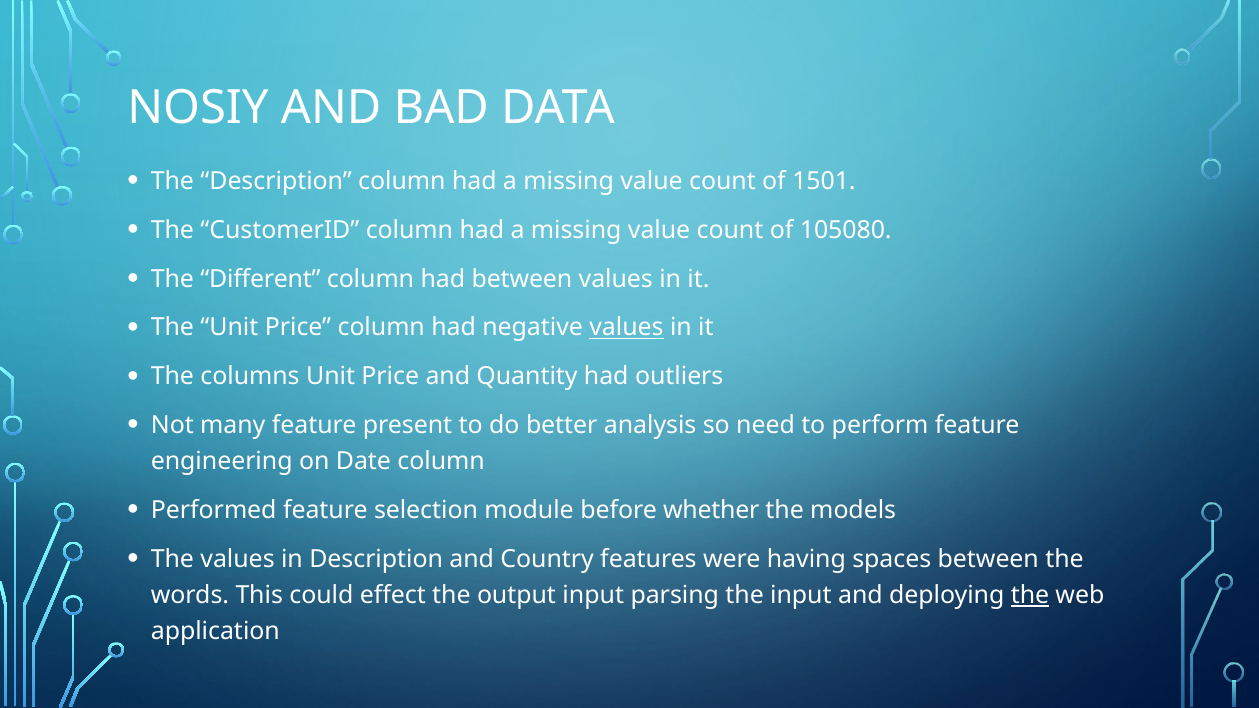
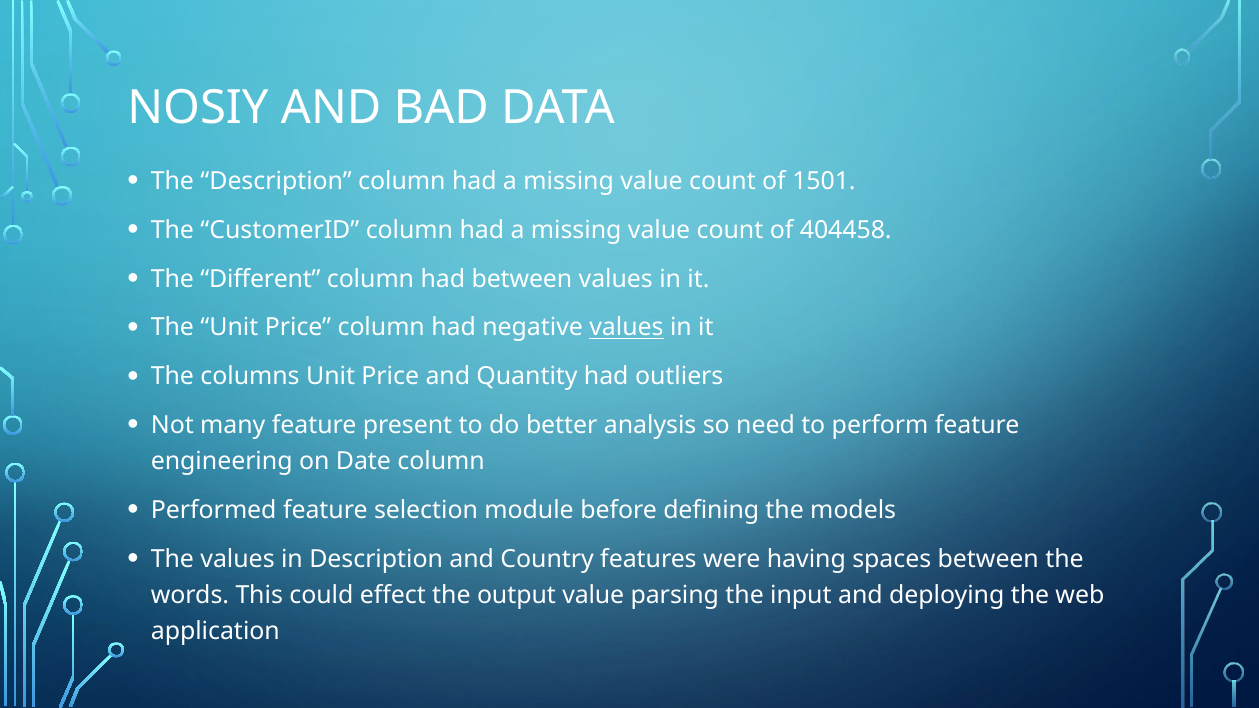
105080: 105080 -> 404458
whether: whether -> defining
output input: input -> value
the at (1030, 595) underline: present -> none
